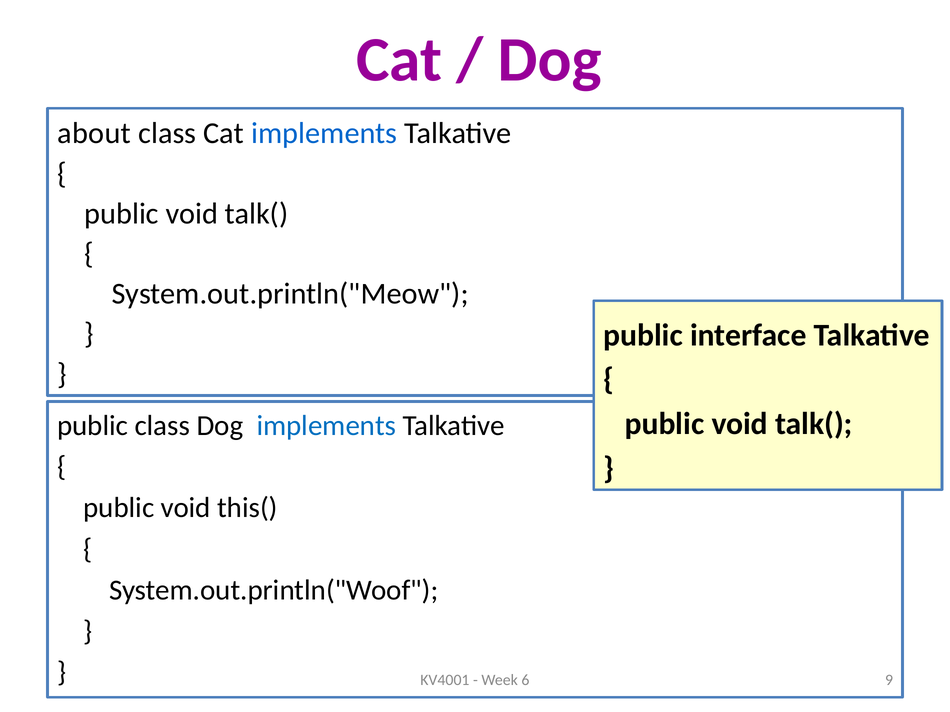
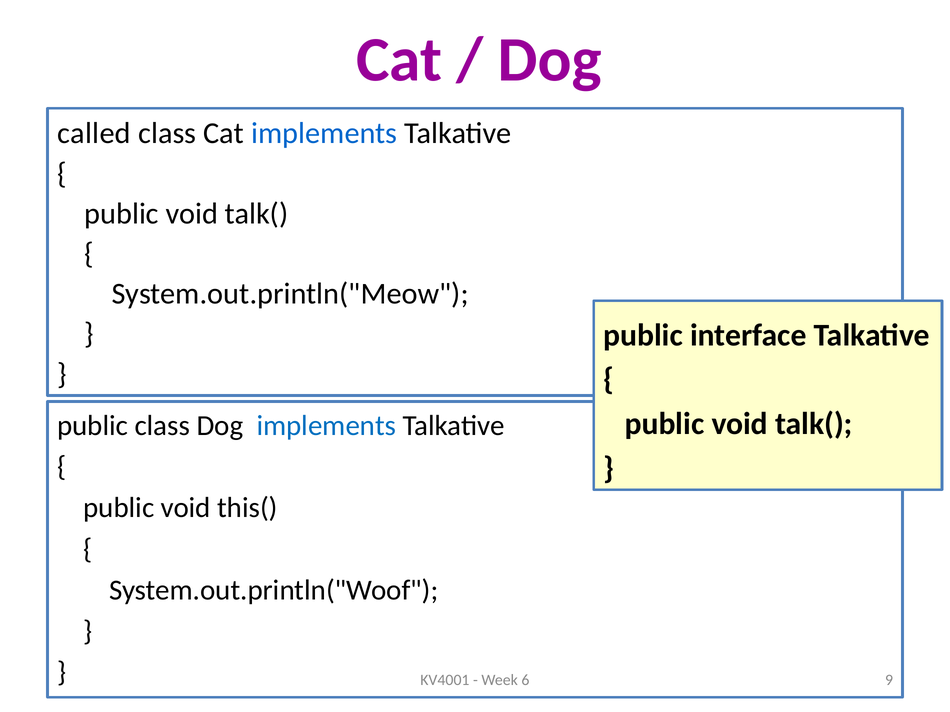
about: about -> called
